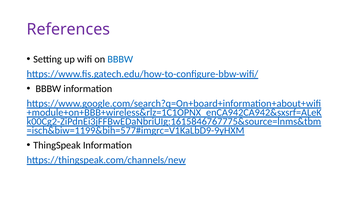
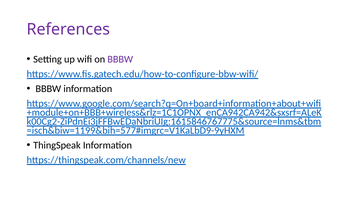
BBBW at (120, 59) colour: blue -> purple
